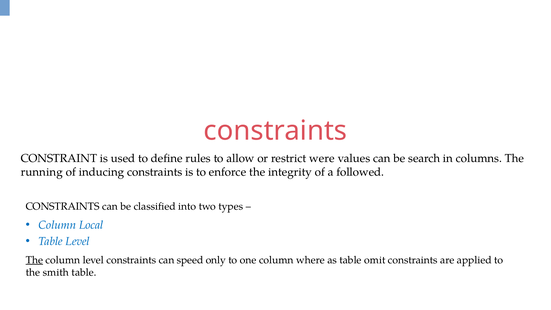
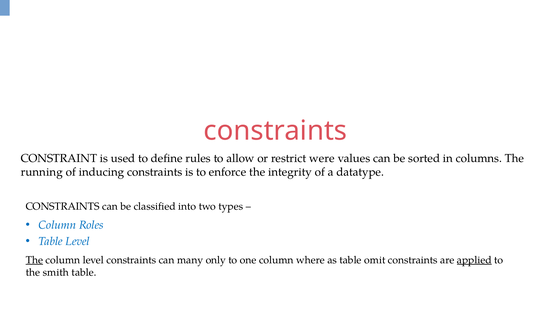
search: search -> sorted
followed: followed -> datatype
Local: Local -> Roles
speed: speed -> many
applied underline: none -> present
